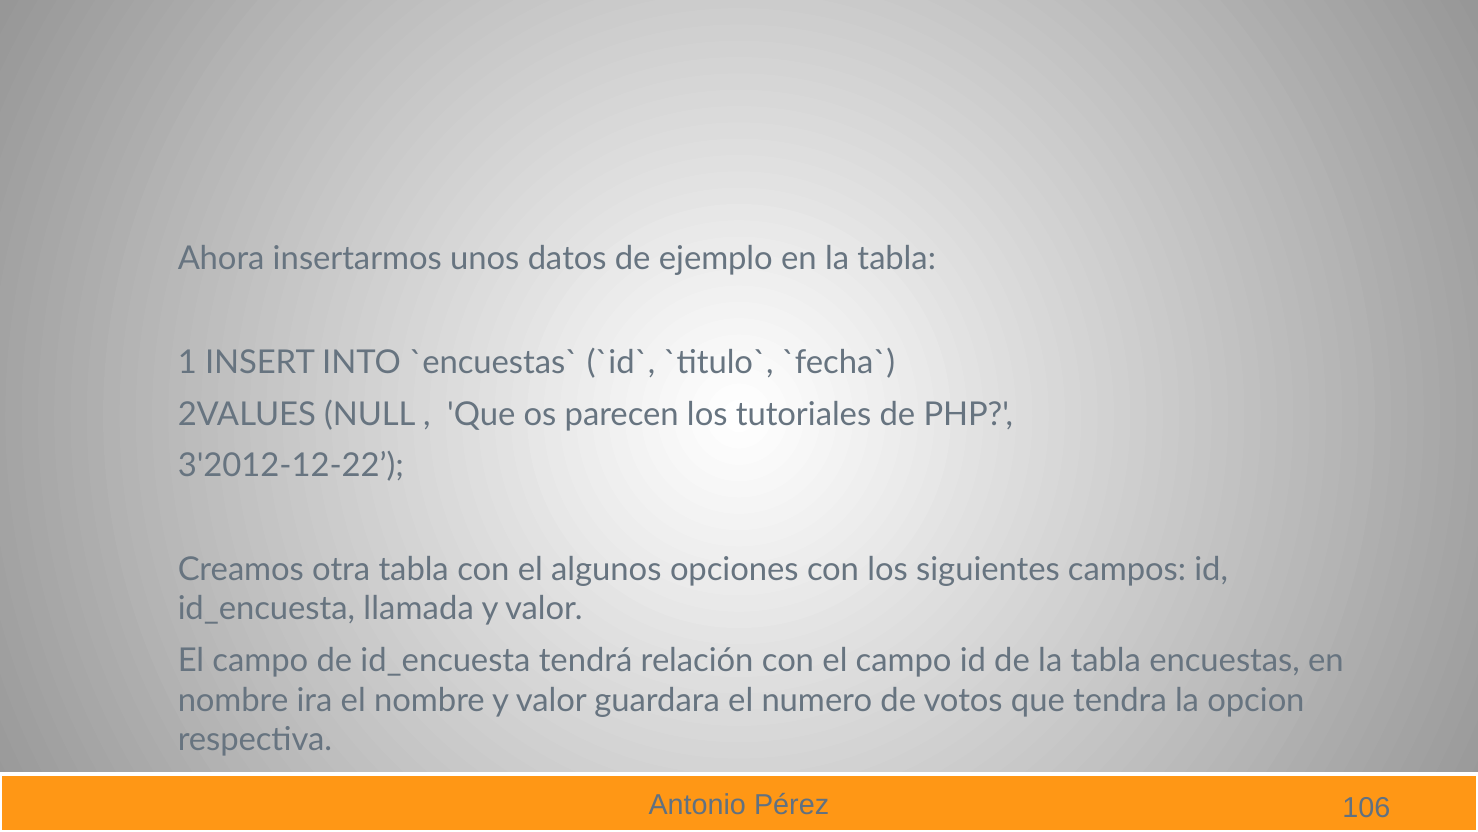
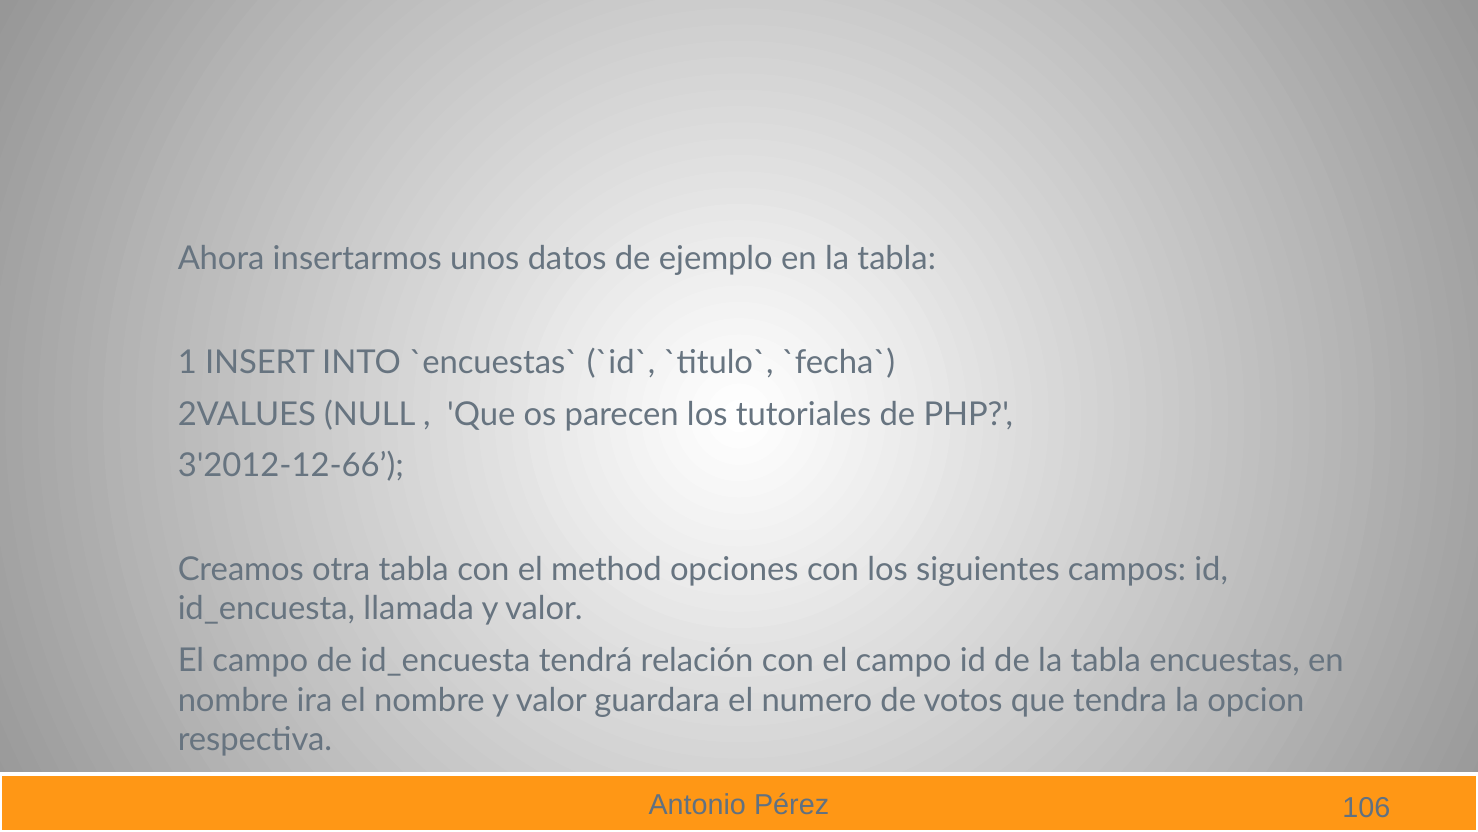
3'2012-12-22: 3'2012-12-22 -> 3'2012-12-66
algunos: algunos -> method
